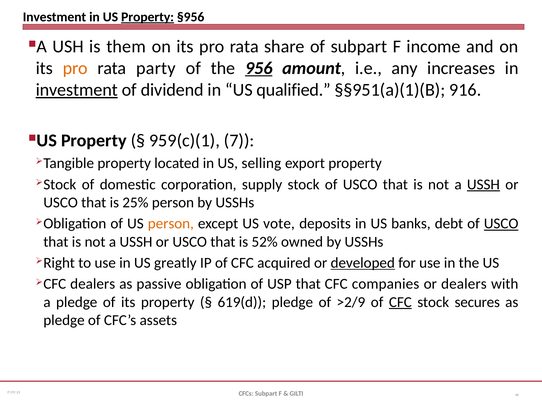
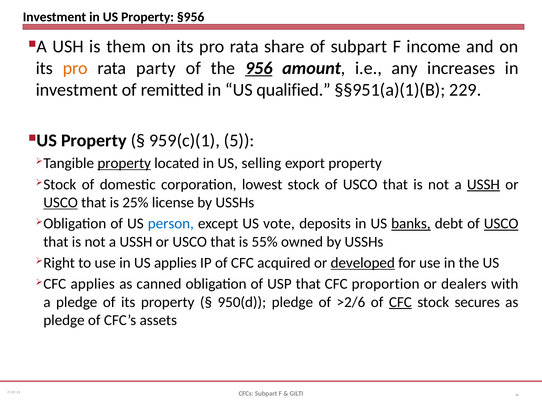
Property at (148, 17) underline: present -> none
investment at (77, 90) underline: present -> none
dividend: dividend -> remitted
916: 916 -> 229
7: 7 -> 5
property at (124, 163) underline: none -> present
supply: supply -> lowest
USCO at (61, 202) underline: none -> present
25% person: person -> license
person at (171, 223) colour: orange -> blue
banks underline: none -> present
52%: 52% -> 55%
US greatly: greatly -> applies
dealers at (93, 284): dealers -> applies
passive: passive -> canned
companies: companies -> proportion
619(d: 619(d -> 950(d
>2/9: >2/9 -> >2/6
